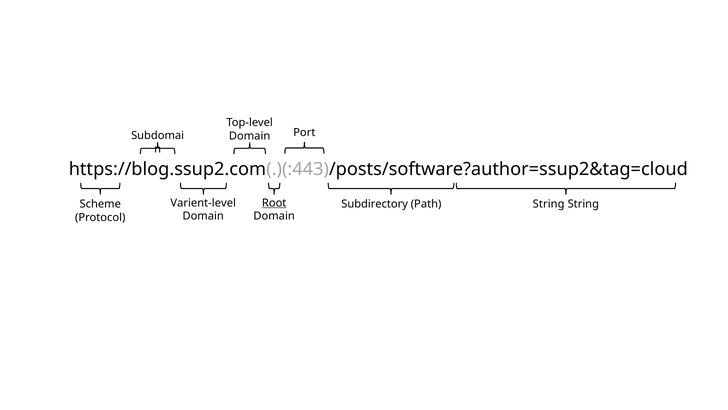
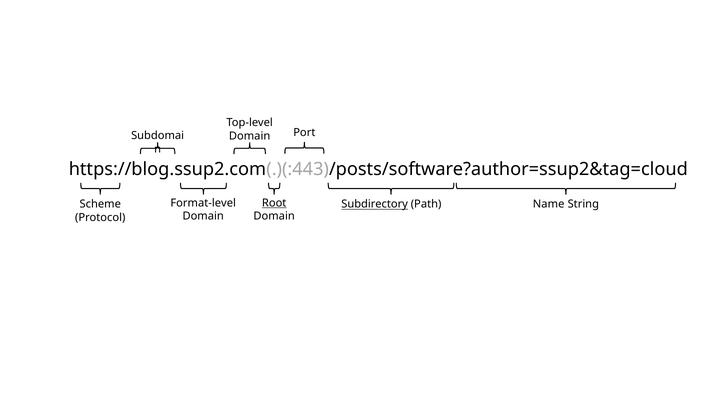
Varient-level: Varient-level -> Format-level
Subdirectory underline: none -> present
Path String: String -> Name
